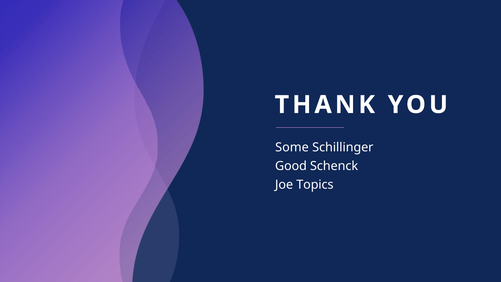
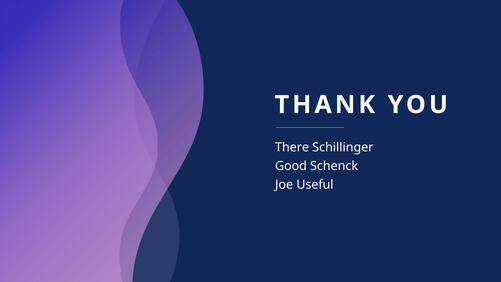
Some: Some -> There
Topics: Topics -> Useful
